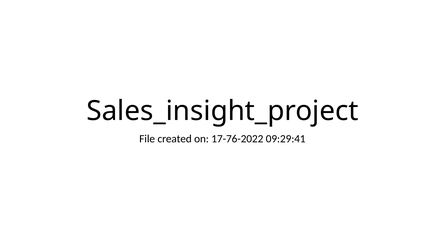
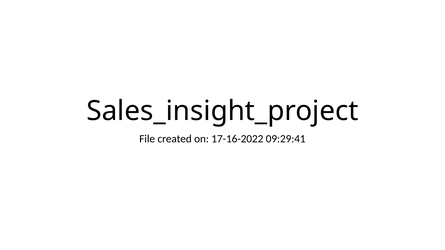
17-76-2022: 17-76-2022 -> 17-16-2022
